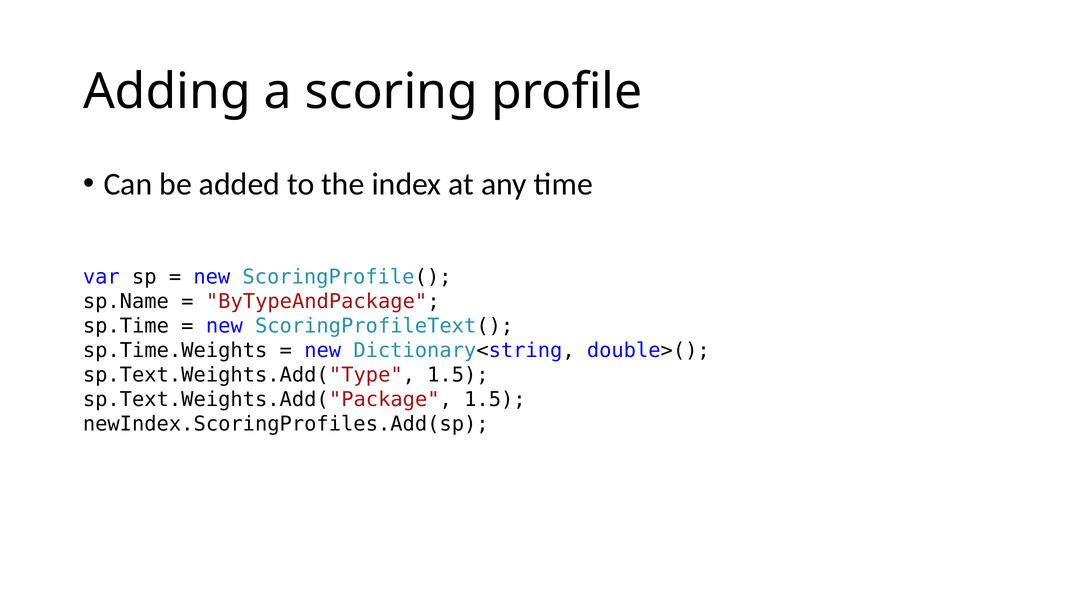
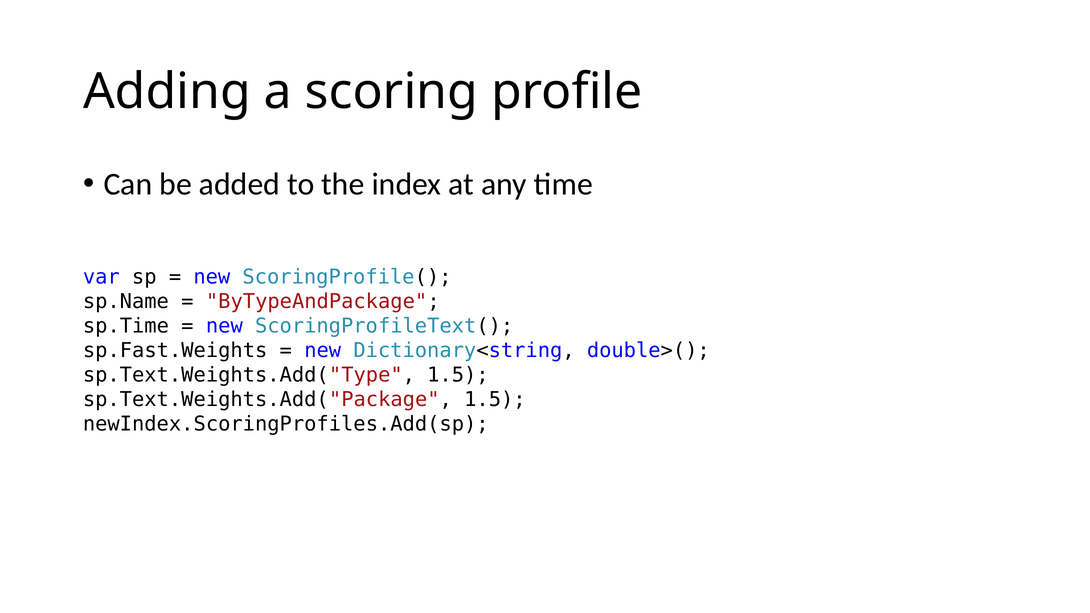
sp.Time.Weights: sp.Time.Weights -> sp.Fast.Weights
